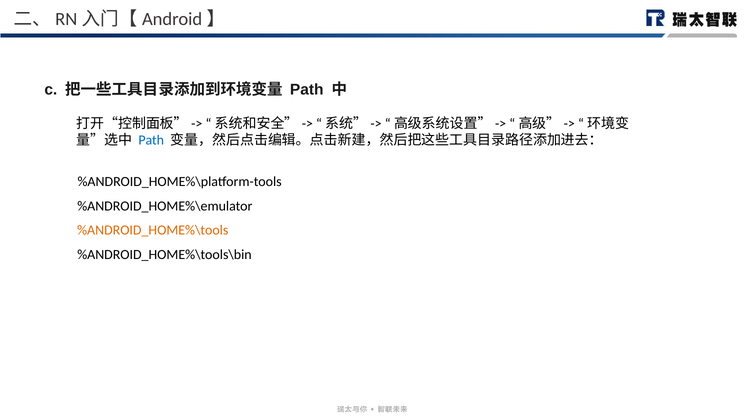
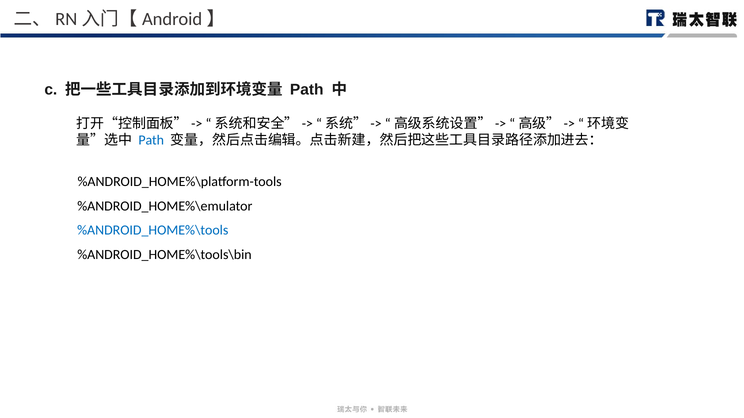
%ANDROID_HOME%\tools colour: orange -> blue
